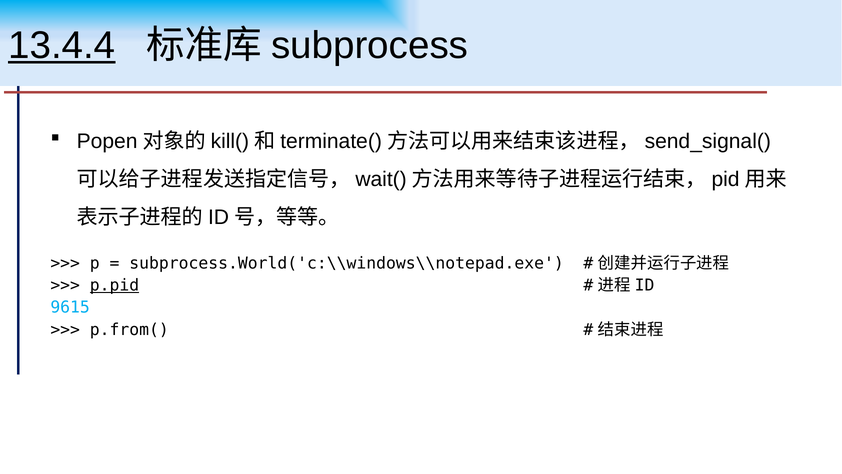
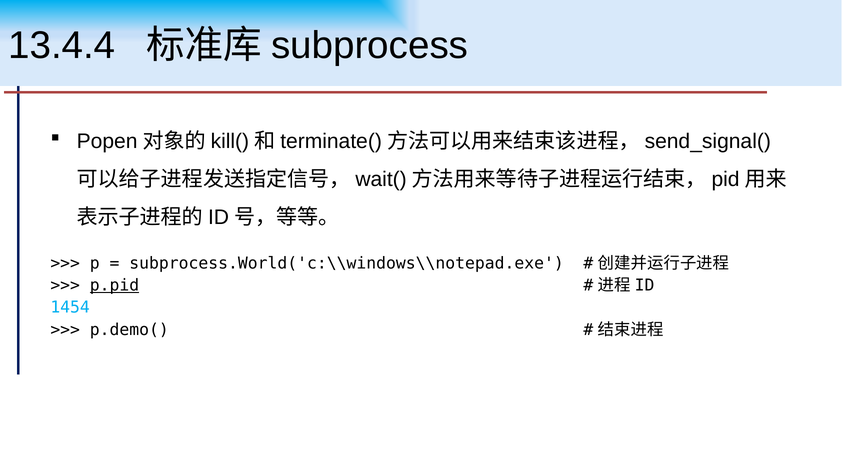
13.4.4 underline: present -> none
9615: 9615 -> 1454
p.from(: p.from( -> p.demo(
